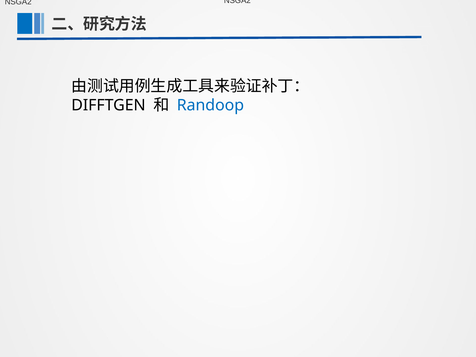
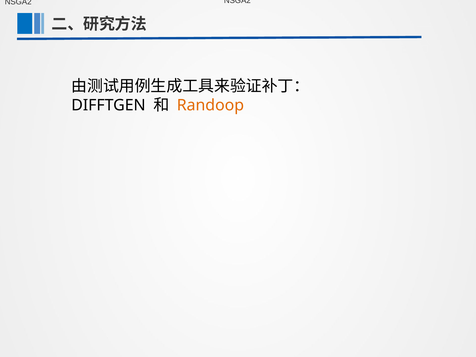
Randoop colour: blue -> orange
